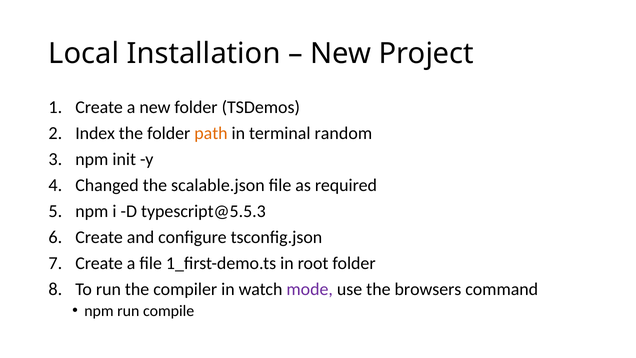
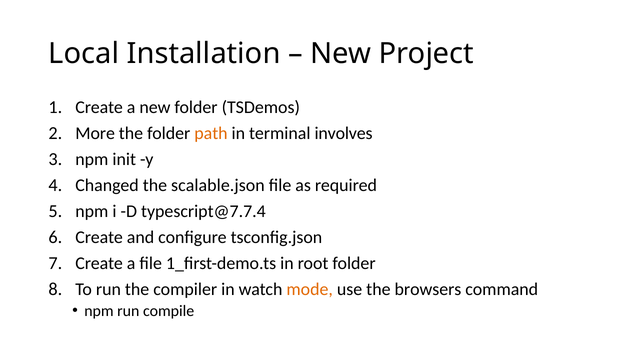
Index: Index -> More
random: random -> involves
typescript@5.5.3: typescript@5.5.3 -> typescript@7.7.4
mode colour: purple -> orange
